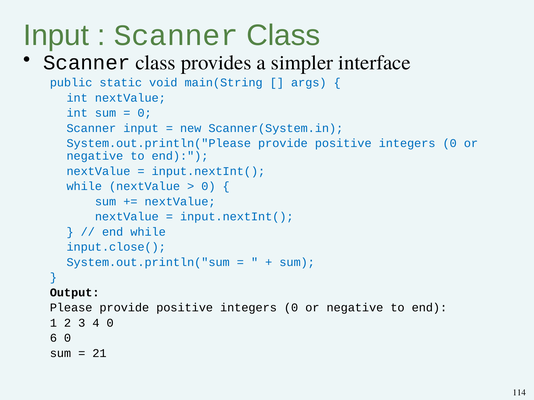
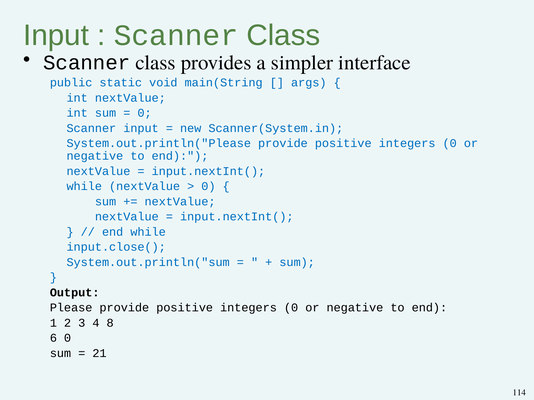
4 0: 0 -> 8
